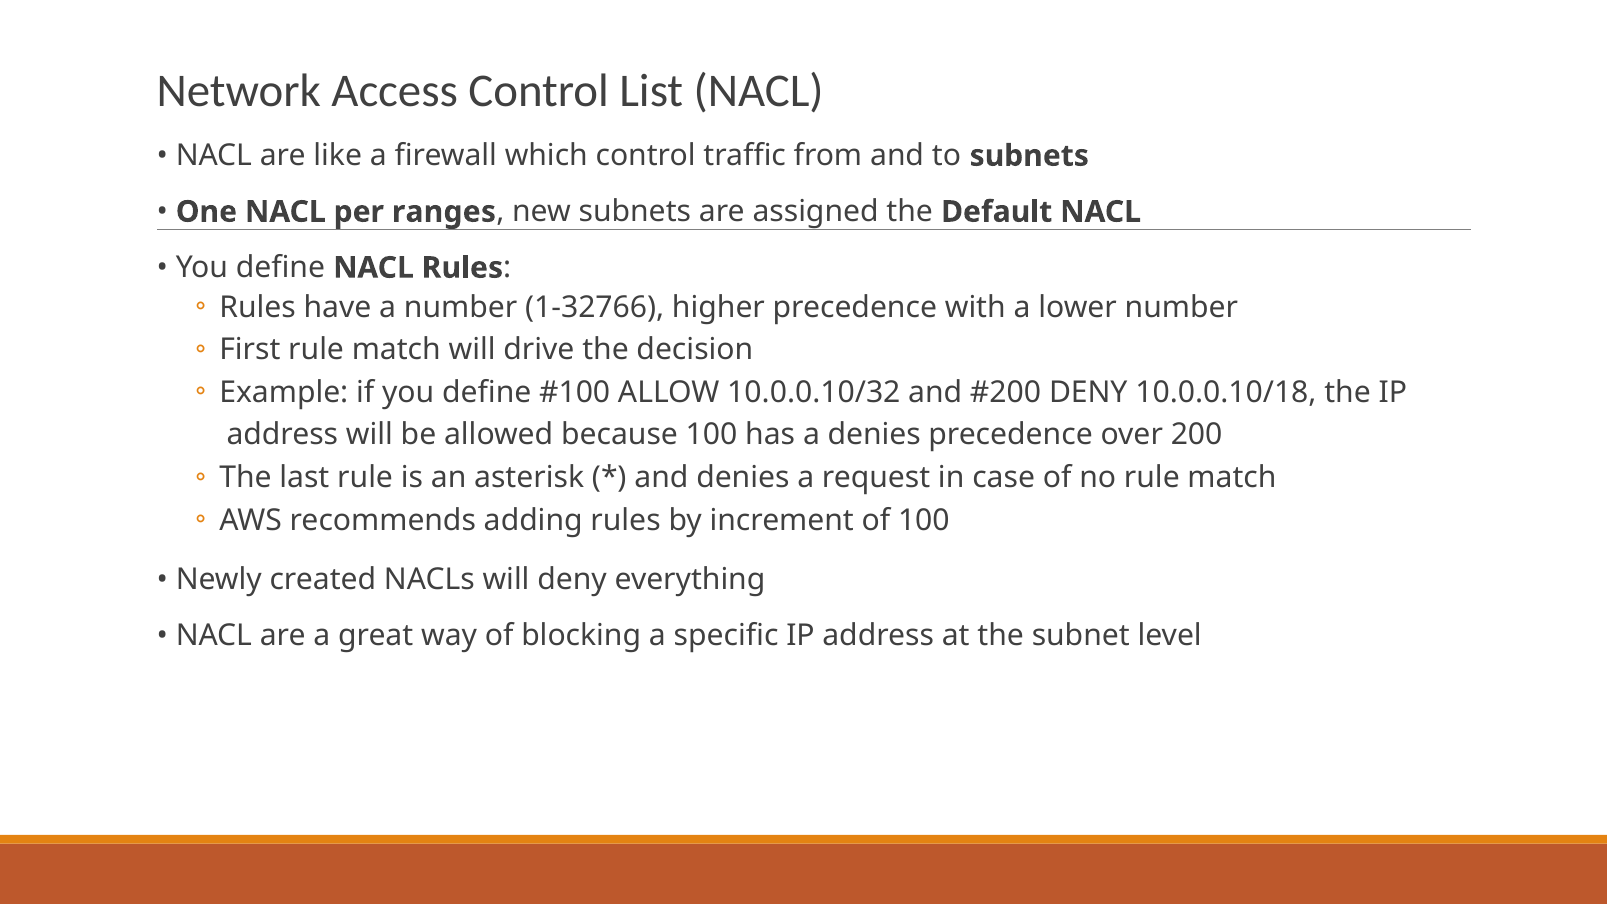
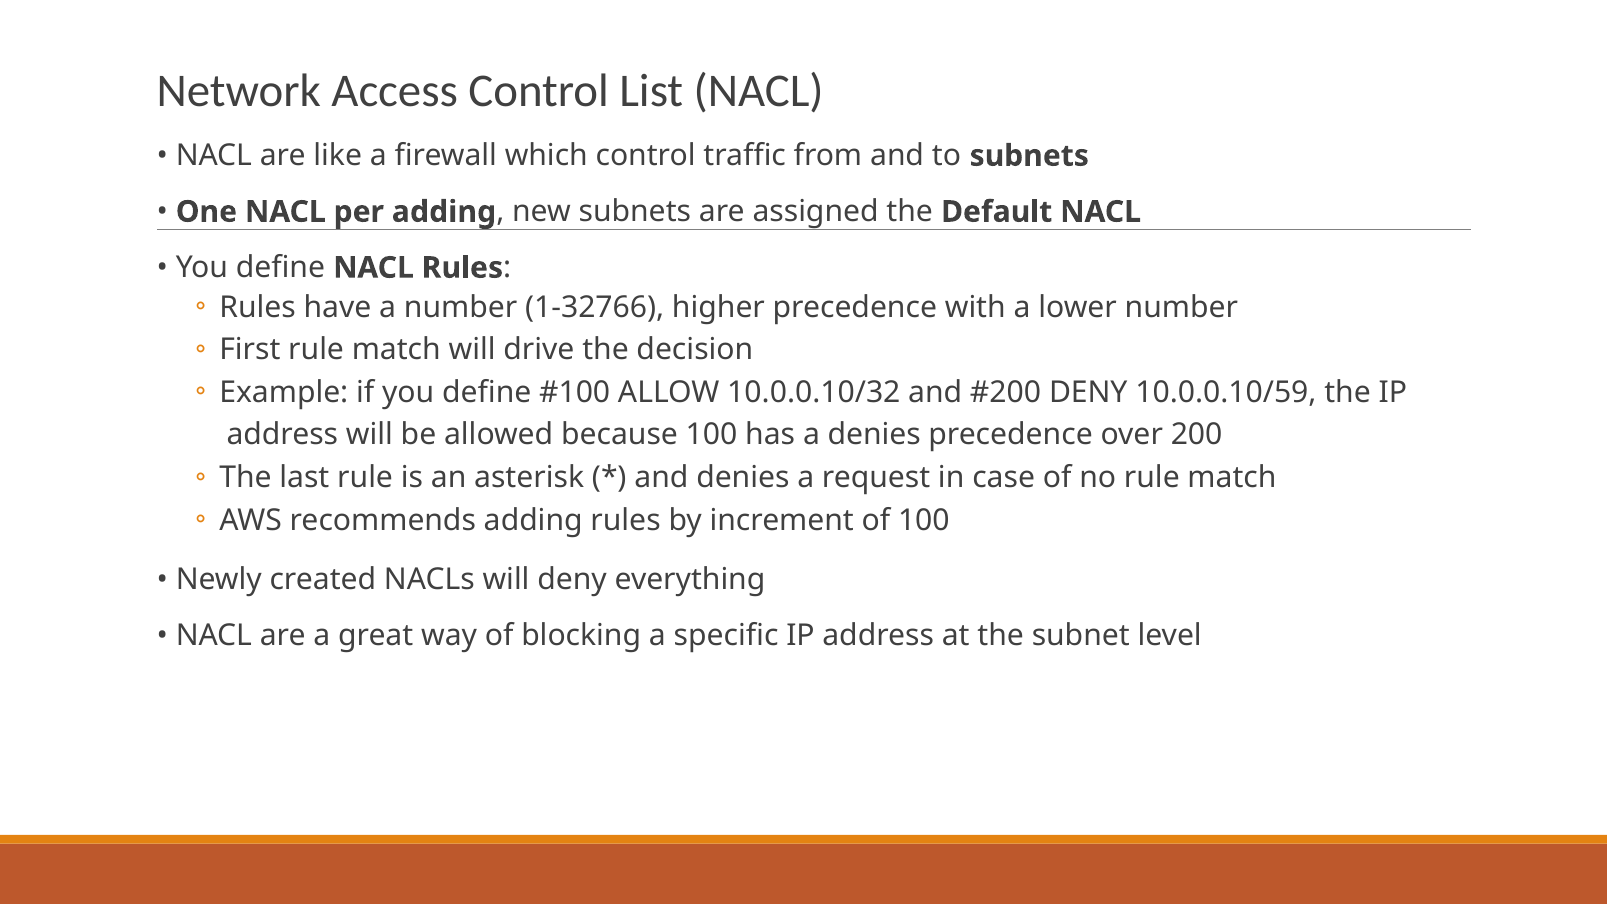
per ranges: ranges -> adding
10.0.0.10/18: 10.0.0.10/18 -> 10.0.0.10/59
